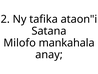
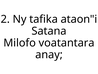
mankahala: mankahala -> voatantara
